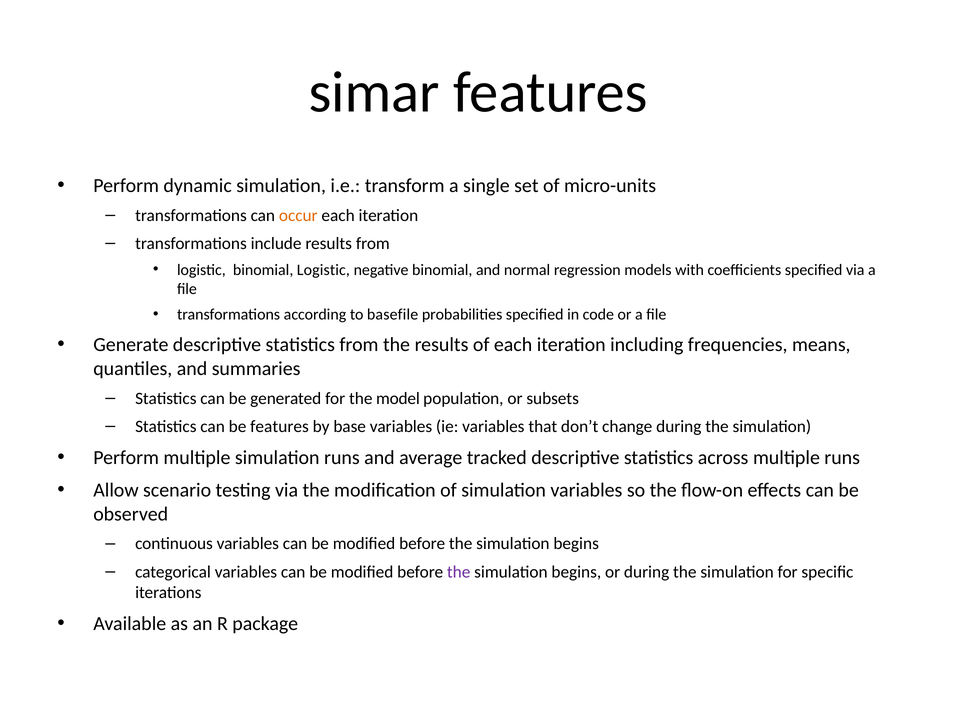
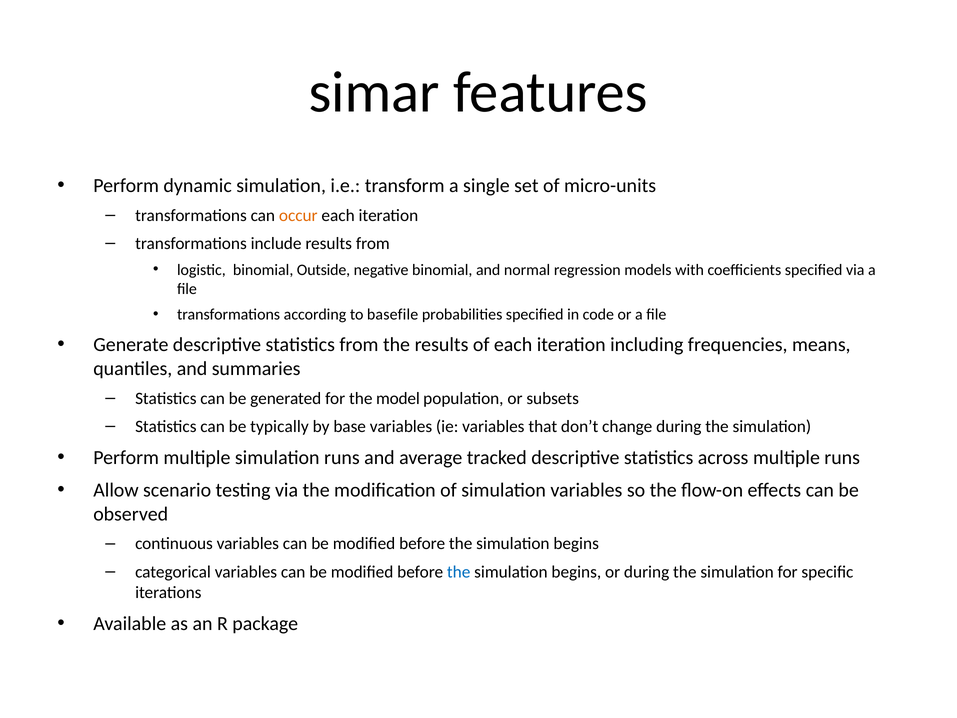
binomial Logistic: Logistic -> Outside
be features: features -> typically
the at (459, 572) colour: purple -> blue
